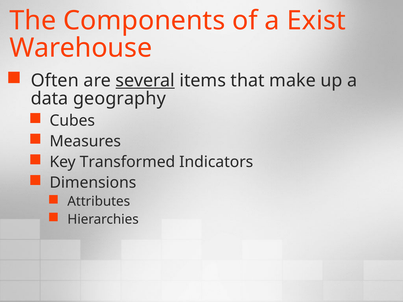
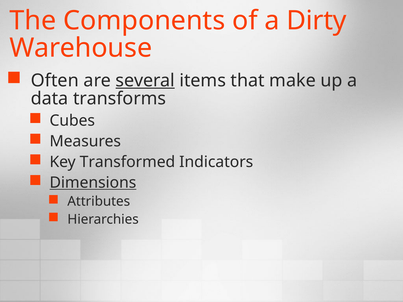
Exist: Exist -> Dirty
geography: geography -> transforms
Dimensions underline: none -> present
